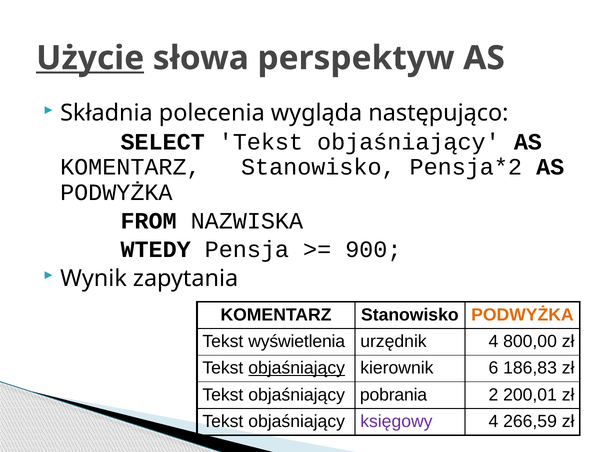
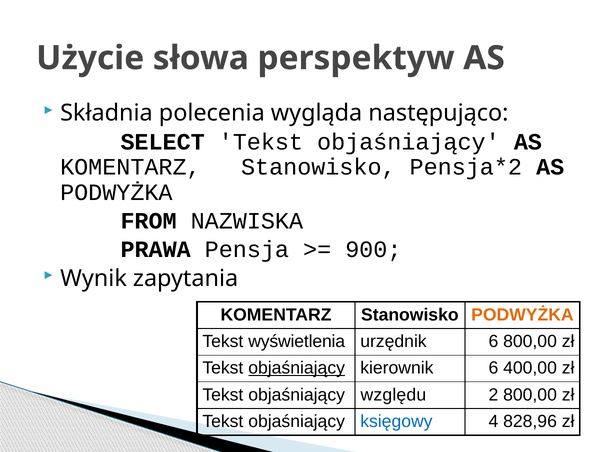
Użycie underline: present -> none
WTEDY: WTEDY -> PRAWA
urzędnik 4: 4 -> 6
186,83: 186,83 -> 400,00
pobrania: pobrania -> względu
2 200,01: 200,01 -> 800,00
księgowy colour: purple -> blue
266,59: 266,59 -> 828,96
